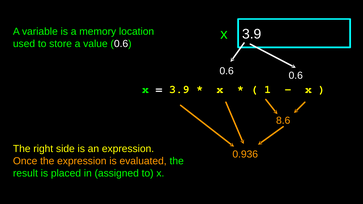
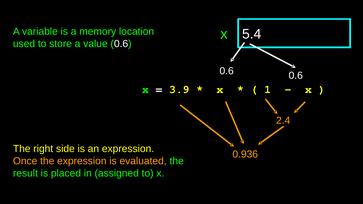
3.9 at (252, 34): 3.9 -> 5.4
8.6: 8.6 -> 2.4
